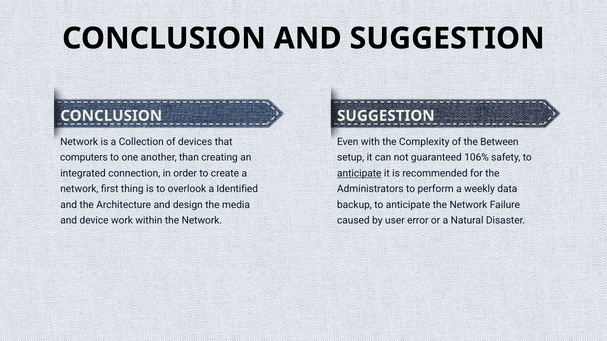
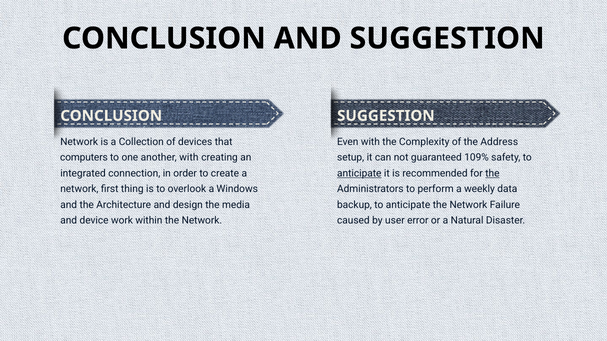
Between: Between -> Address
another than: than -> with
106%: 106% -> 109%
the at (492, 173) underline: none -> present
Identified: Identified -> Windows
